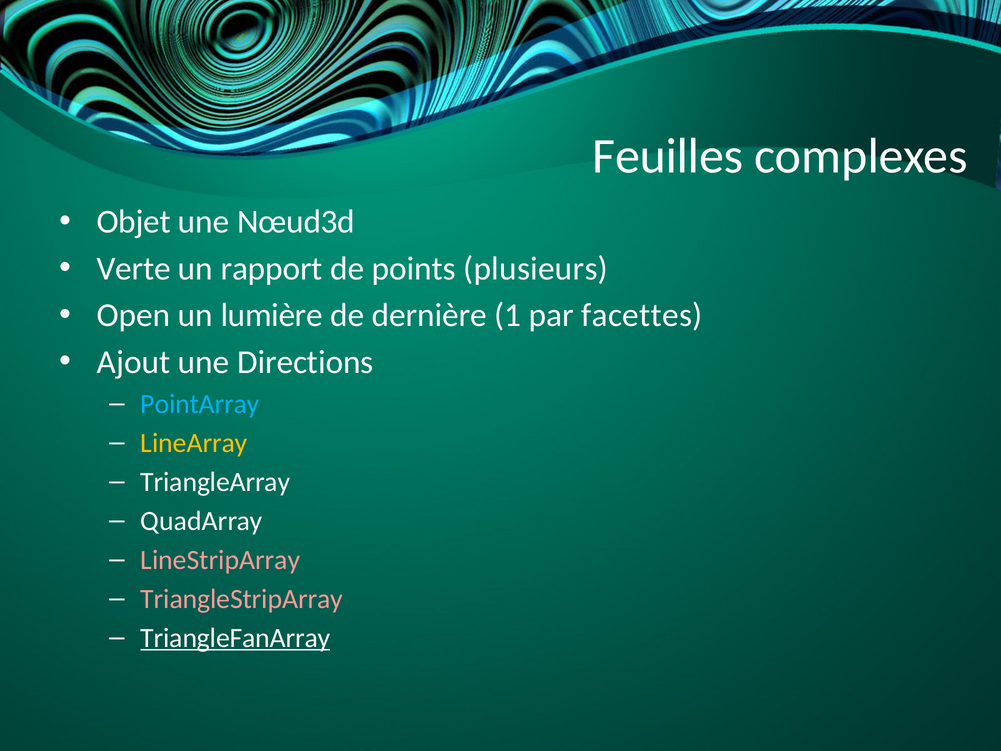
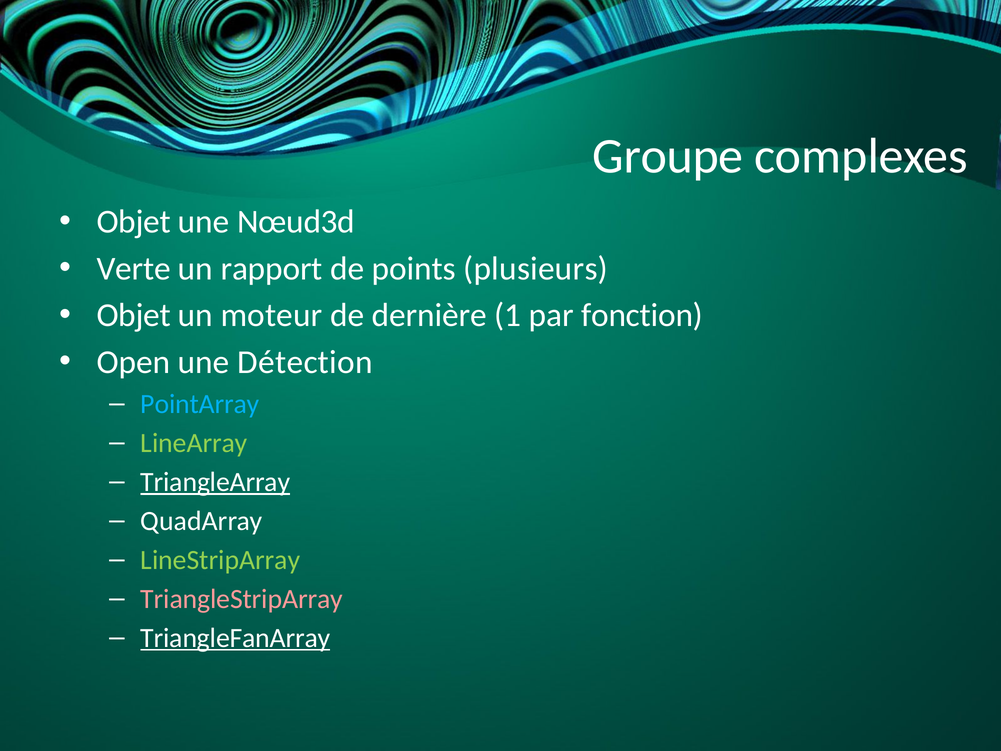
Feuilles: Feuilles -> Groupe
Open at (134, 315): Open -> Objet
lumière: lumière -> moteur
facettes: facettes -> fonction
Ajout: Ajout -> Open
Directions: Directions -> Détection
LineArray colour: yellow -> light green
TriangleArray underline: none -> present
LineStripArray colour: pink -> light green
